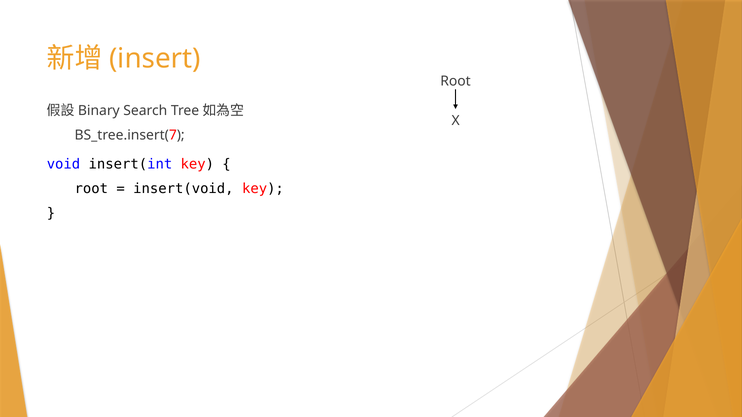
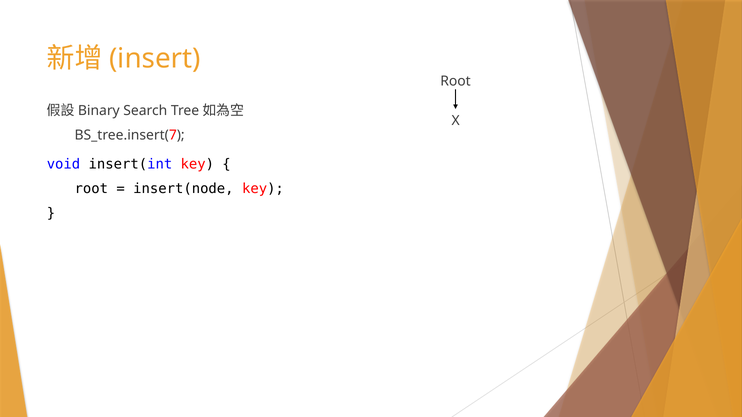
insert(void: insert(void -> insert(node
